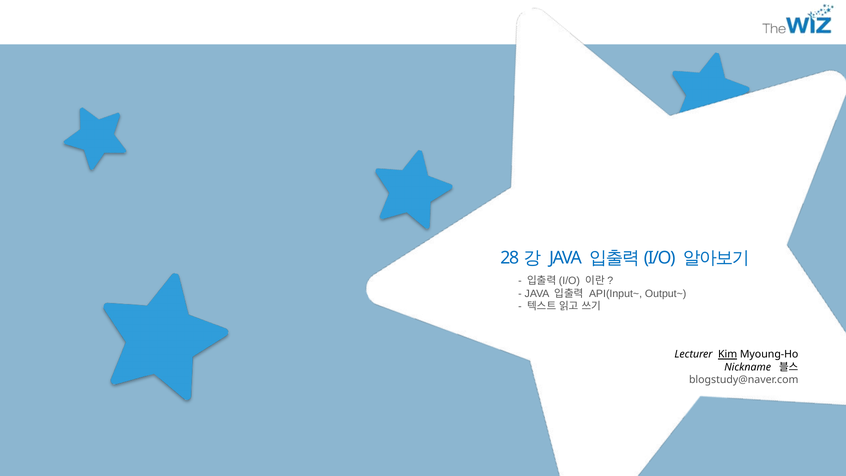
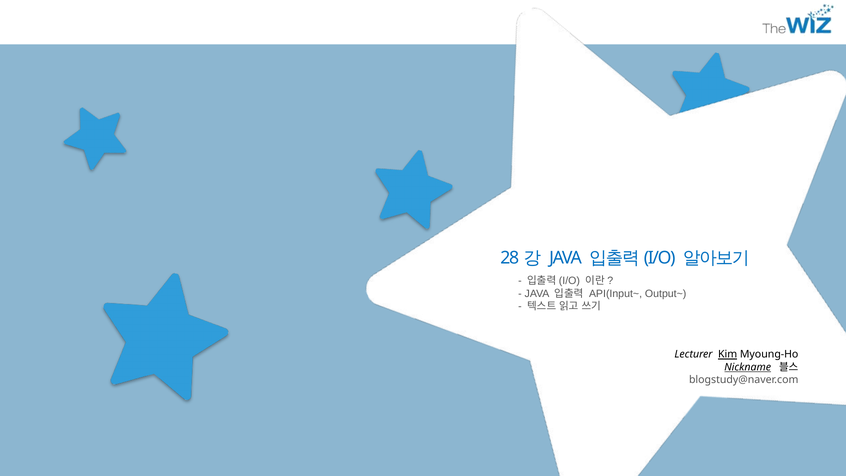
Nickname underline: none -> present
